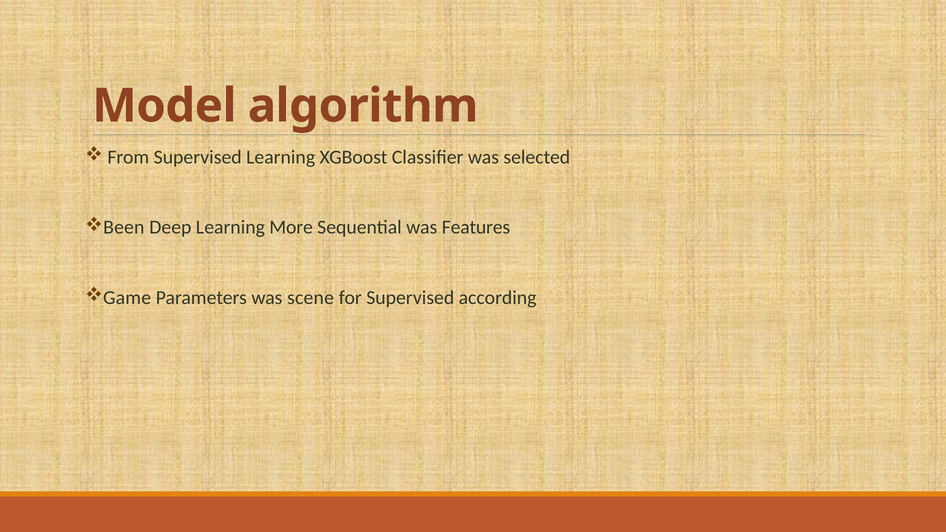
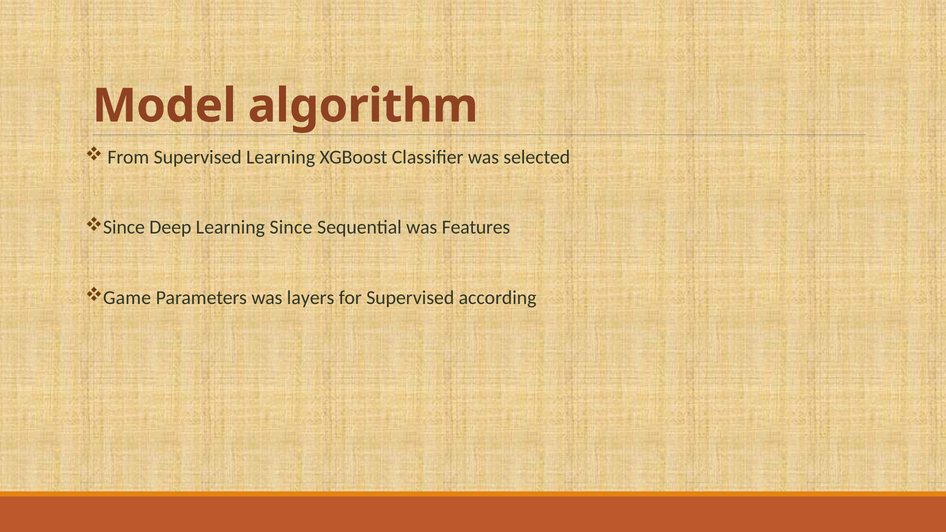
Been at (124, 227): Been -> Since
Learning More: More -> Since
scene: scene -> layers
